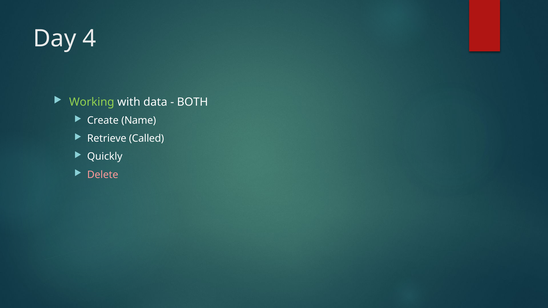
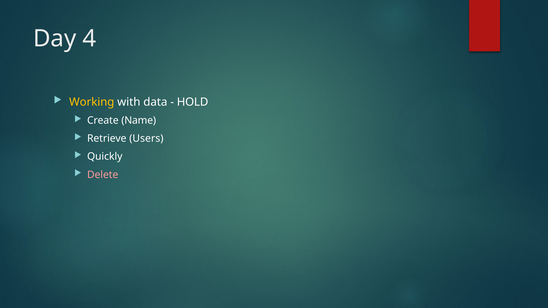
Working colour: light green -> yellow
BOTH: BOTH -> HOLD
Called: Called -> Users
